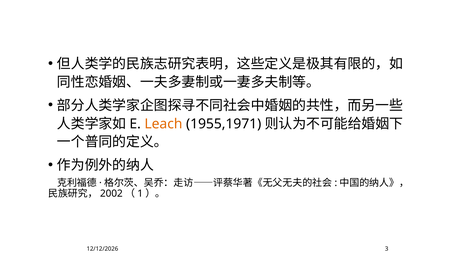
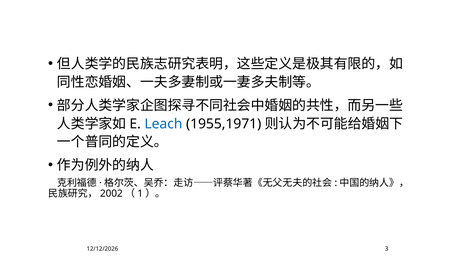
Leach colour: orange -> blue
